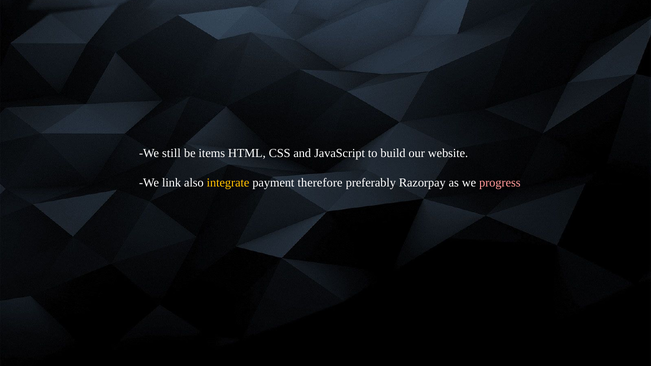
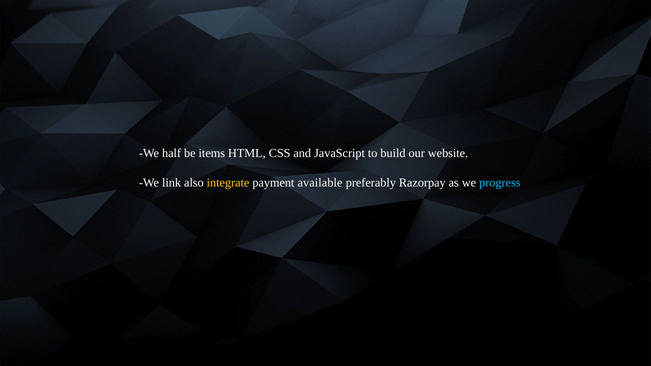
still: still -> half
therefore: therefore -> available
progress colour: pink -> light blue
